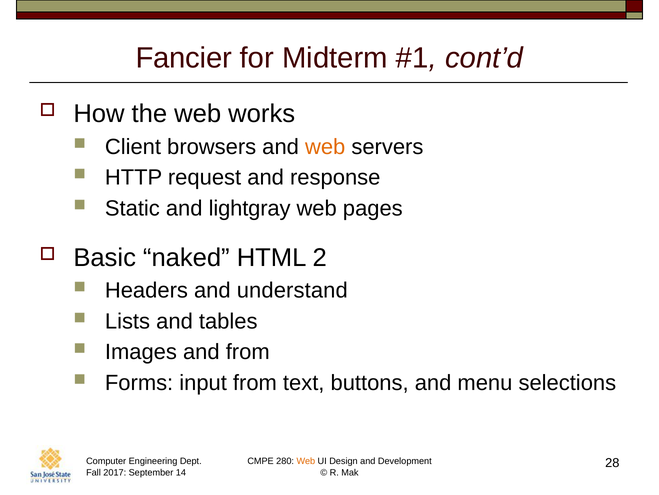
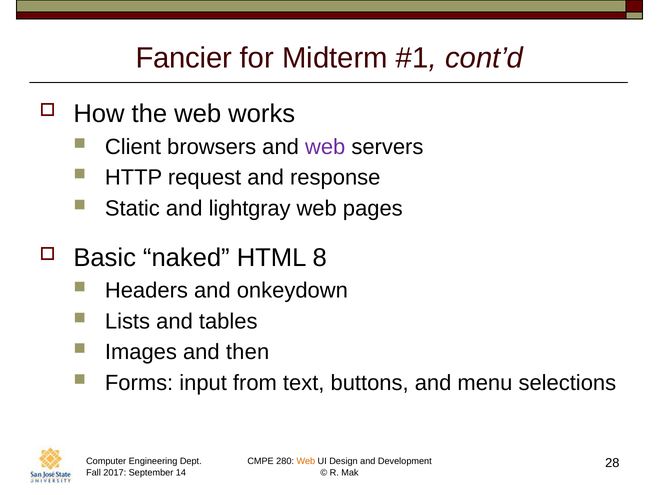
web at (325, 147) colour: orange -> purple
2: 2 -> 8
understand: understand -> onkeydown
and from: from -> then
